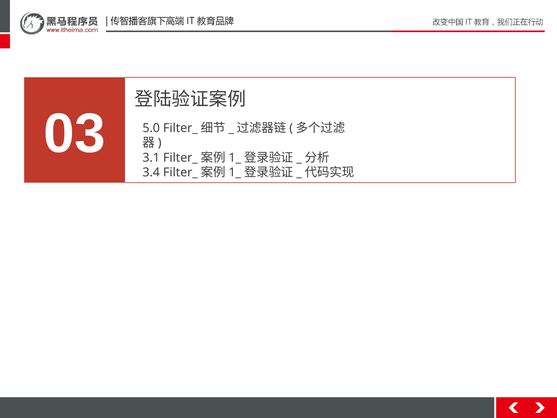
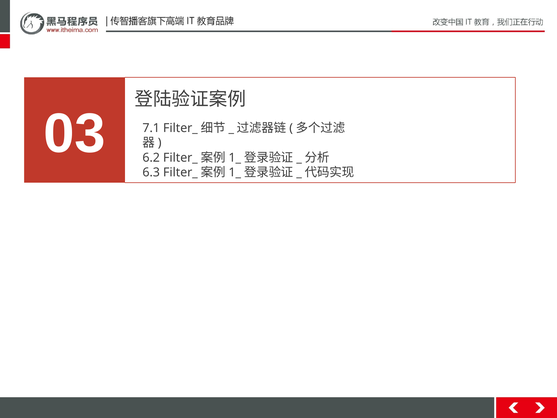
5.0: 5.0 -> 7.1
3.1: 3.1 -> 6.2
3.4: 3.4 -> 6.3
